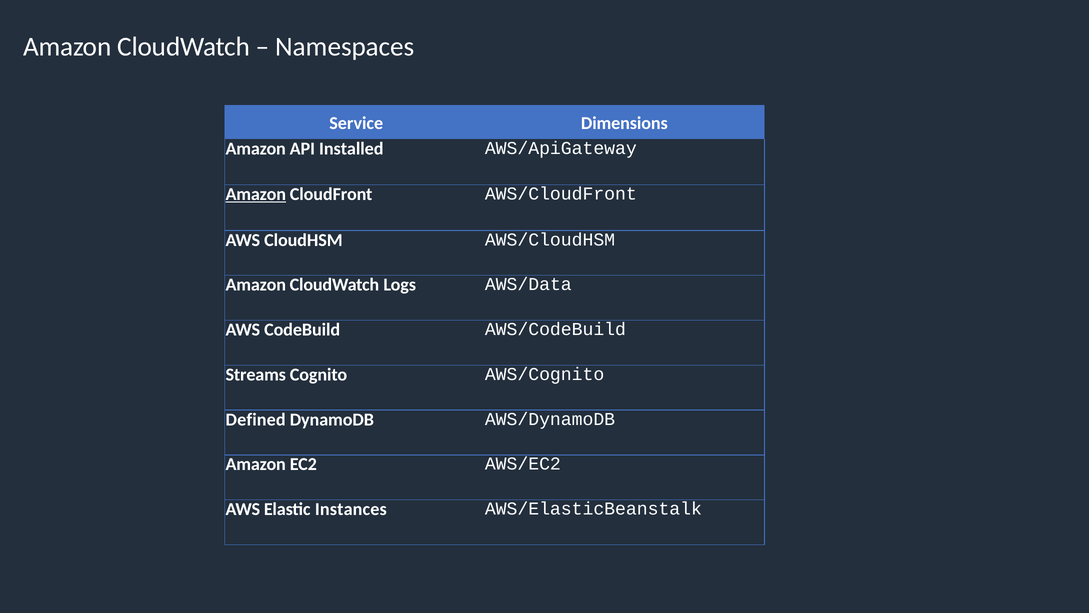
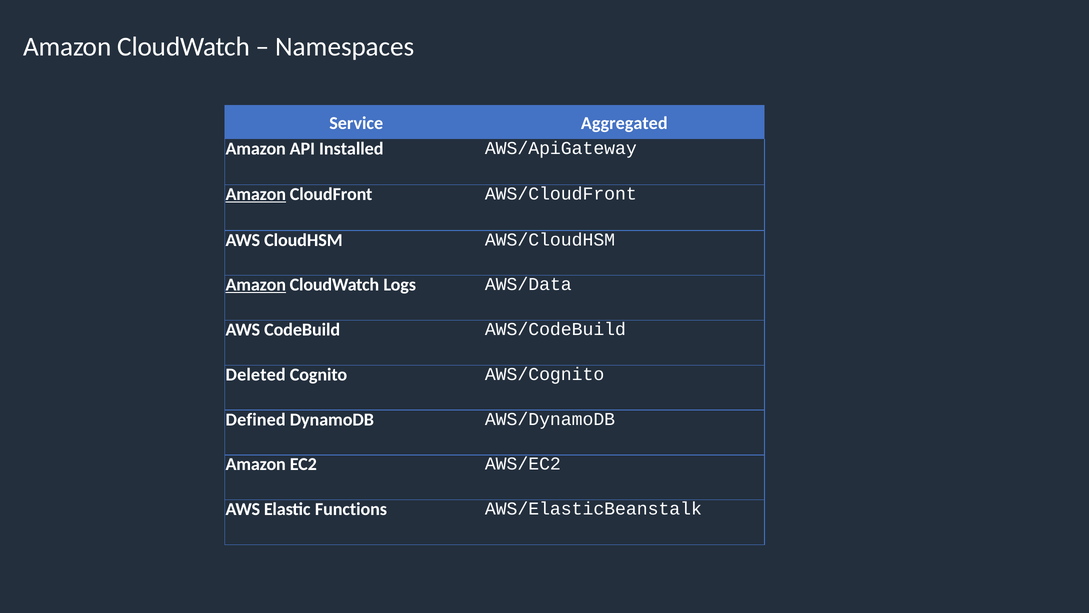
Dimensions: Dimensions -> Aggregated
Amazon at (256, 285) underline: none -> present
Streams: Streams -> Deleted
Instances: Instances -> Functions
